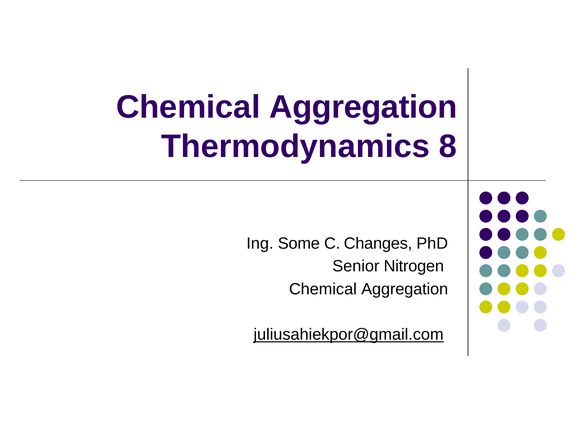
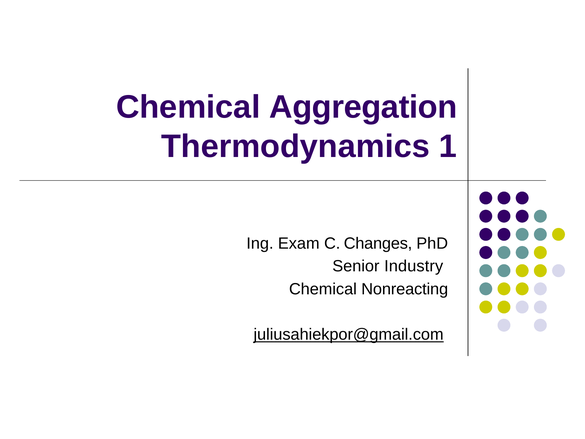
8: 8 -> 1
Some: Some -> Exam
Nitrogen: Nitrogen -> Industry
Aggregation at (405, 289): Aggregation -> Nonreacting
